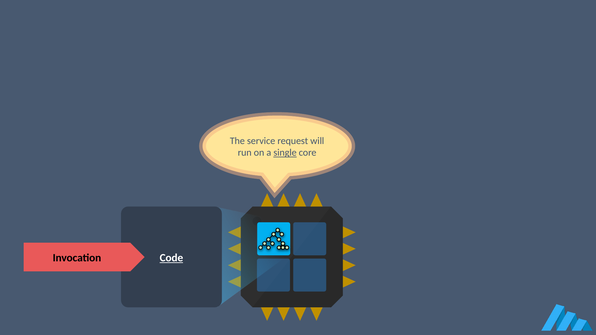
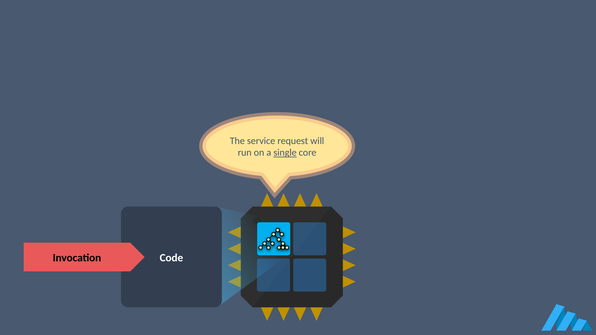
Code underline: present -> none
